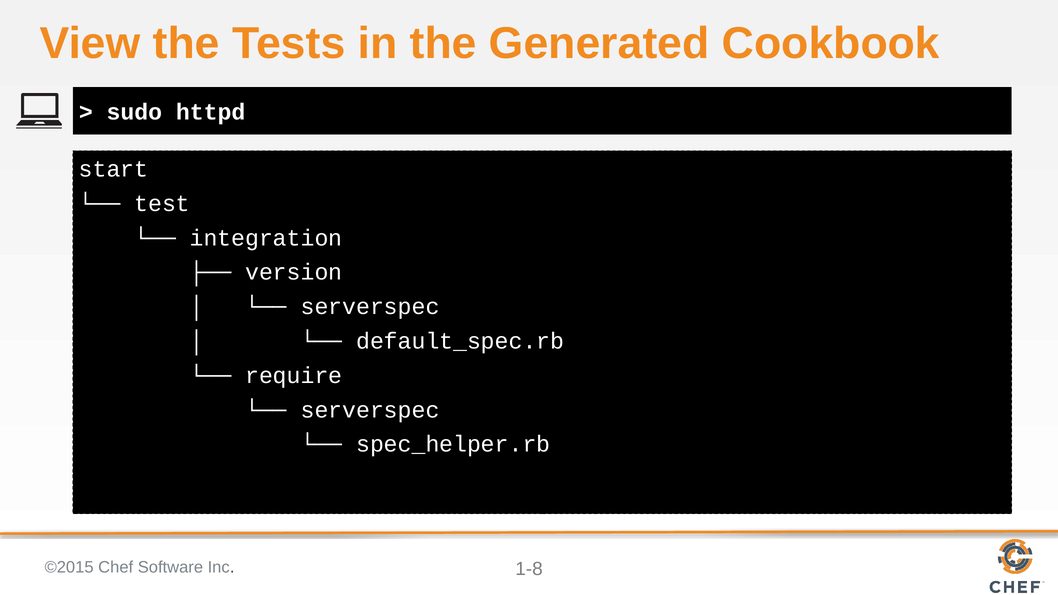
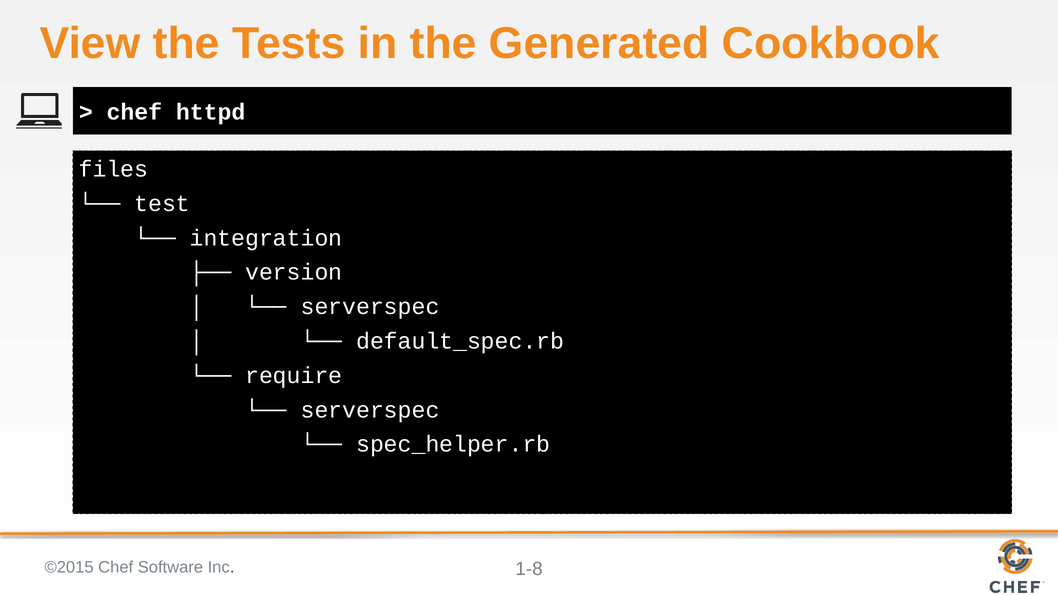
sudo at (134, 112): sudo -> chef
start: start -> files
